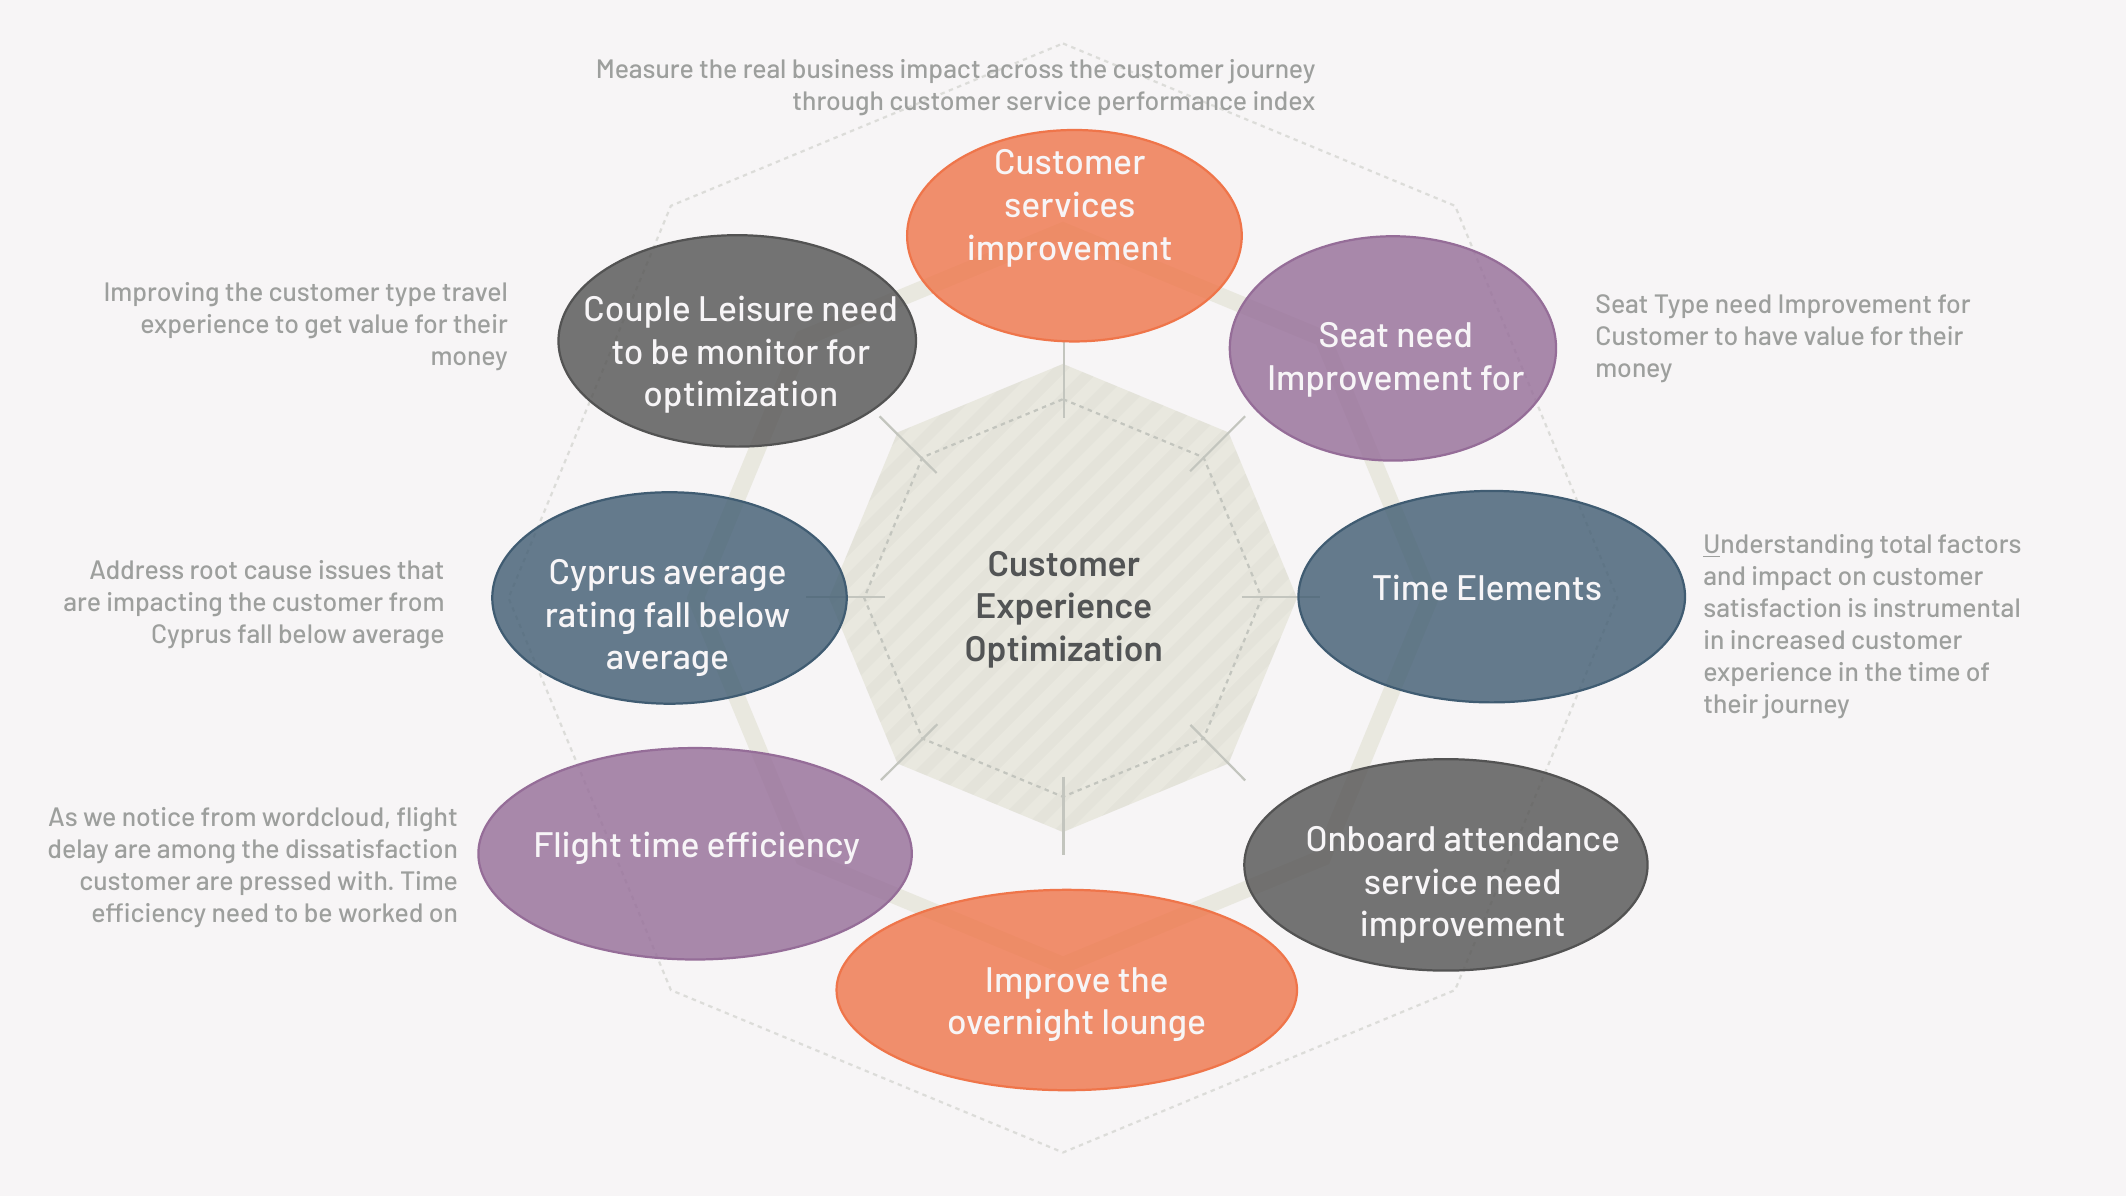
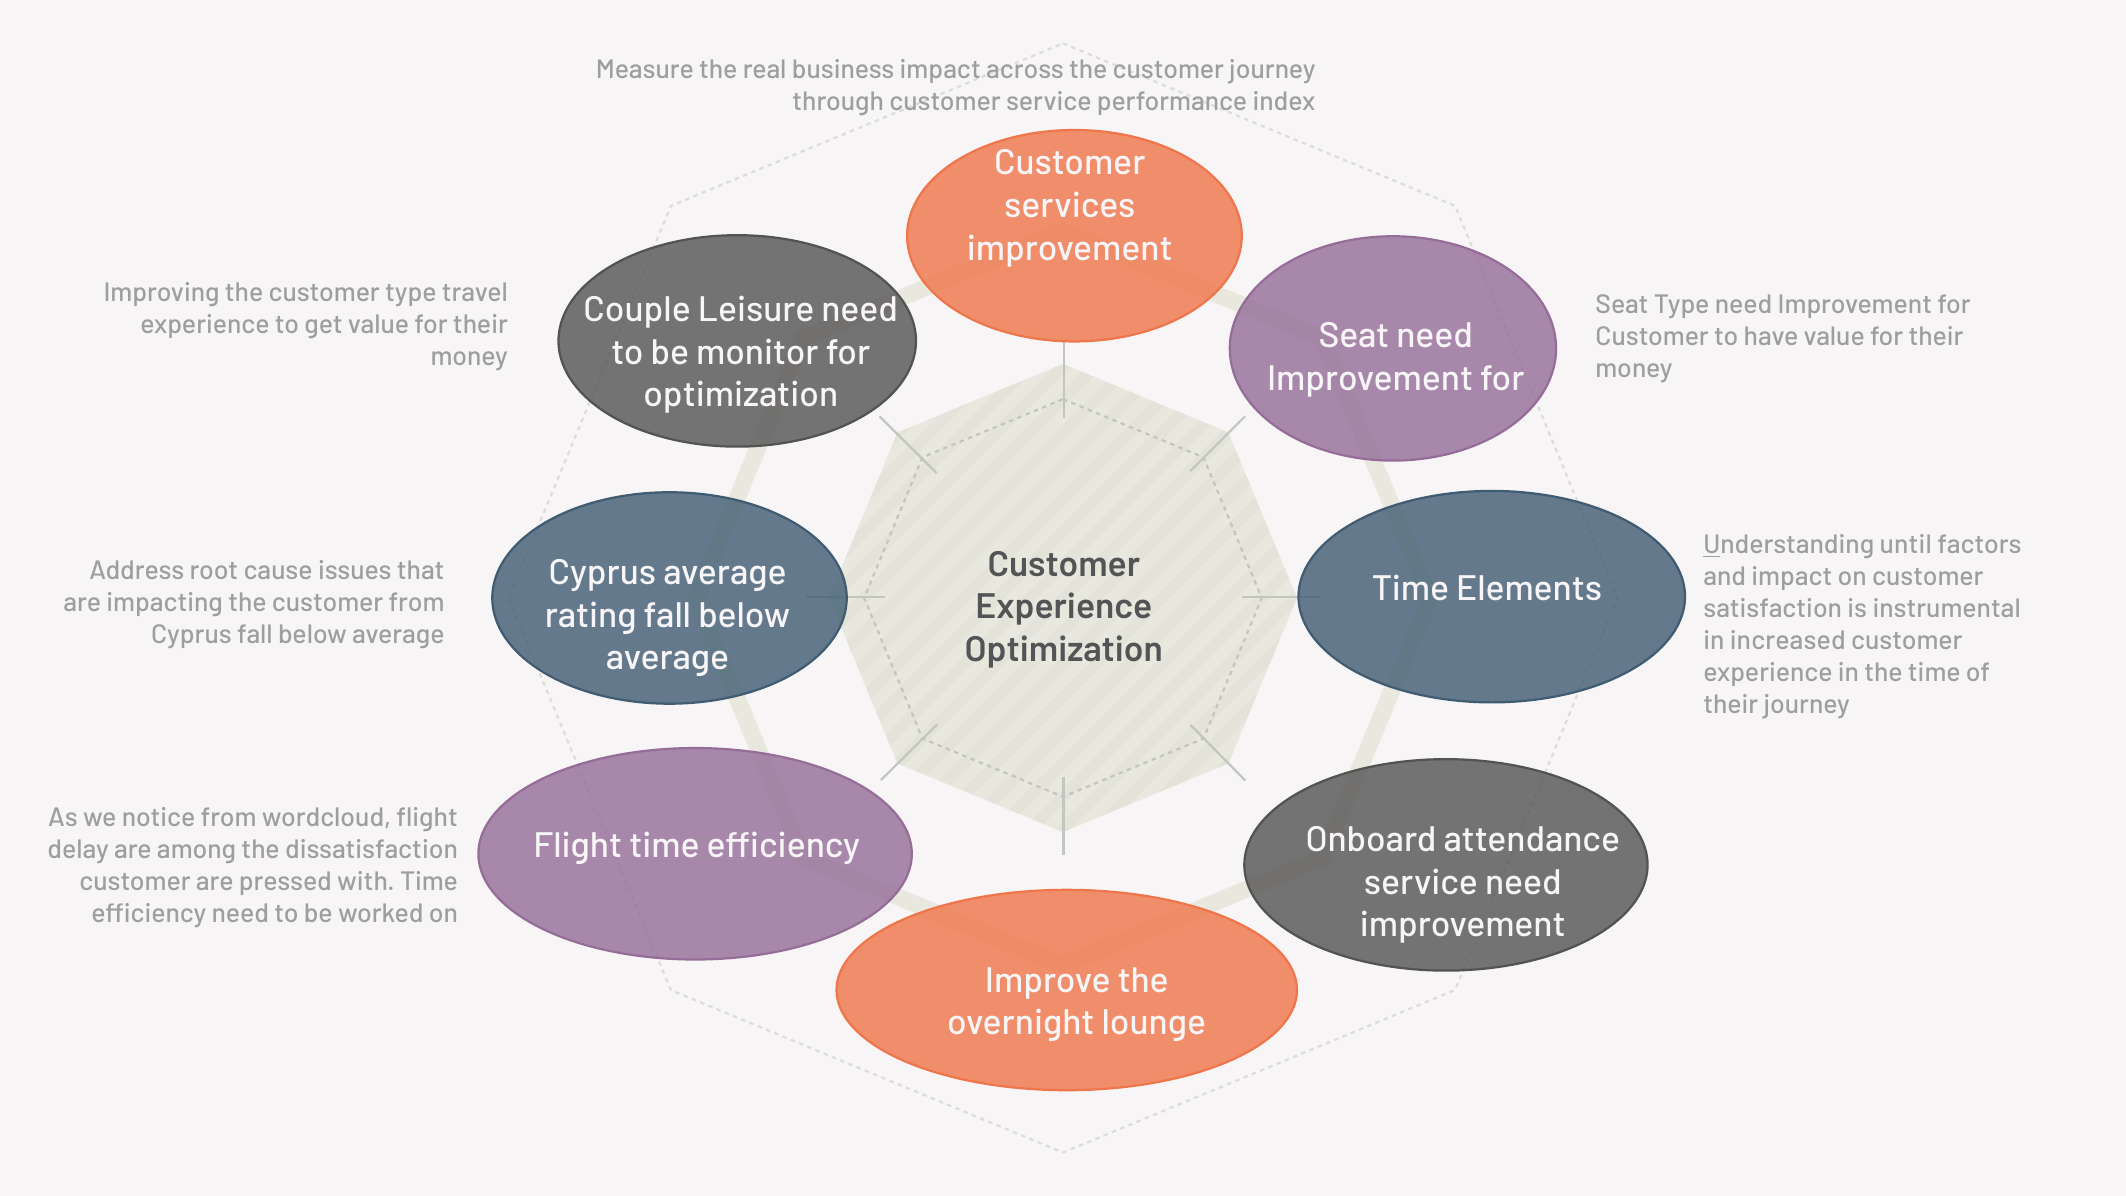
total: total -> until
